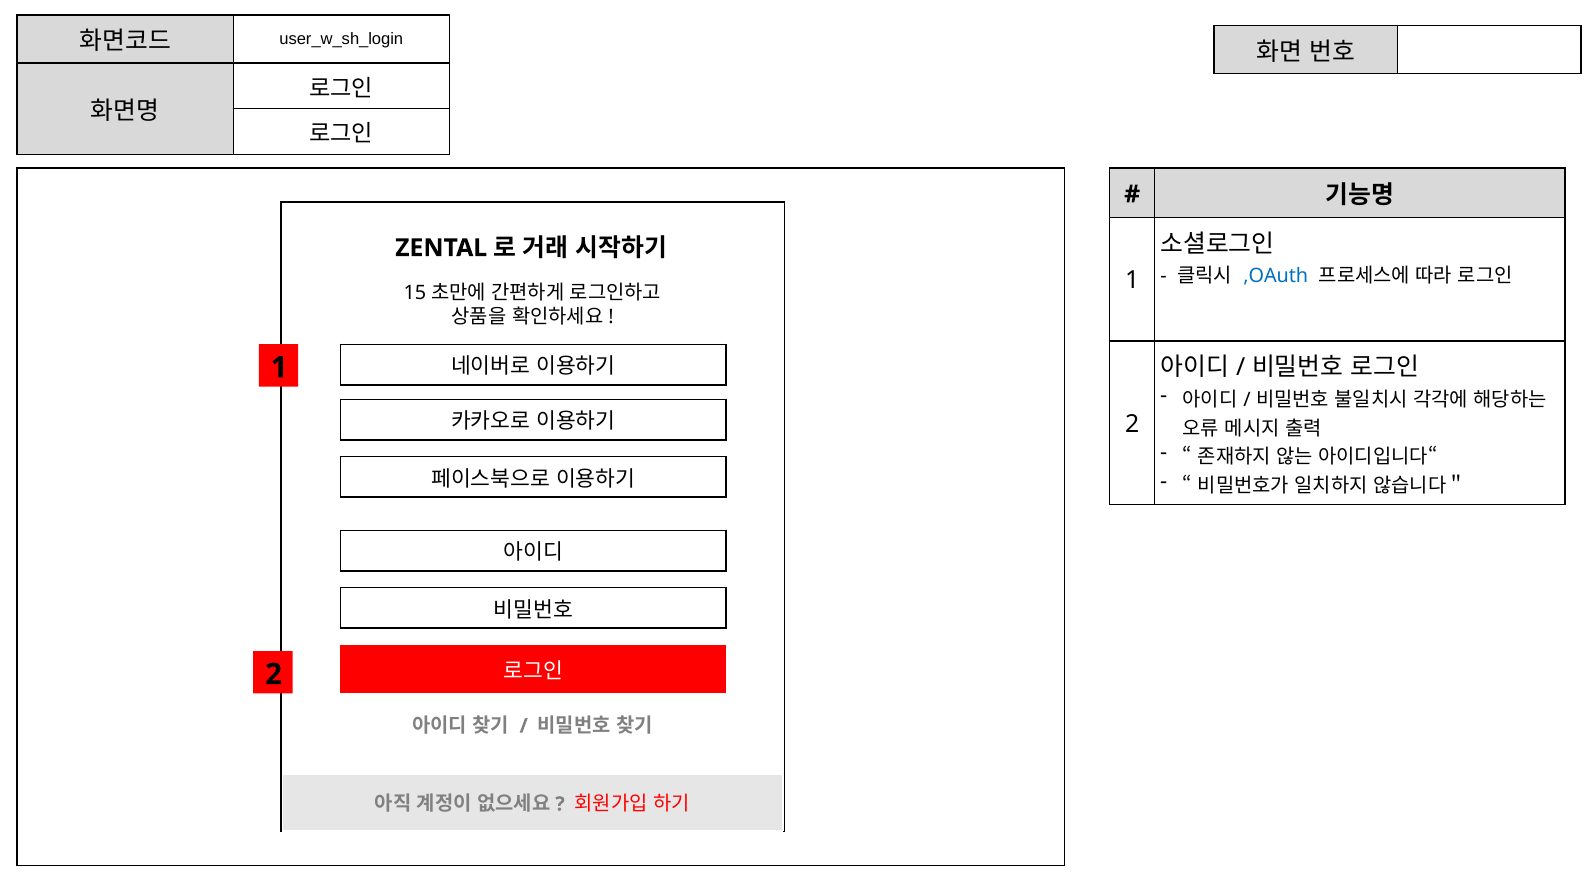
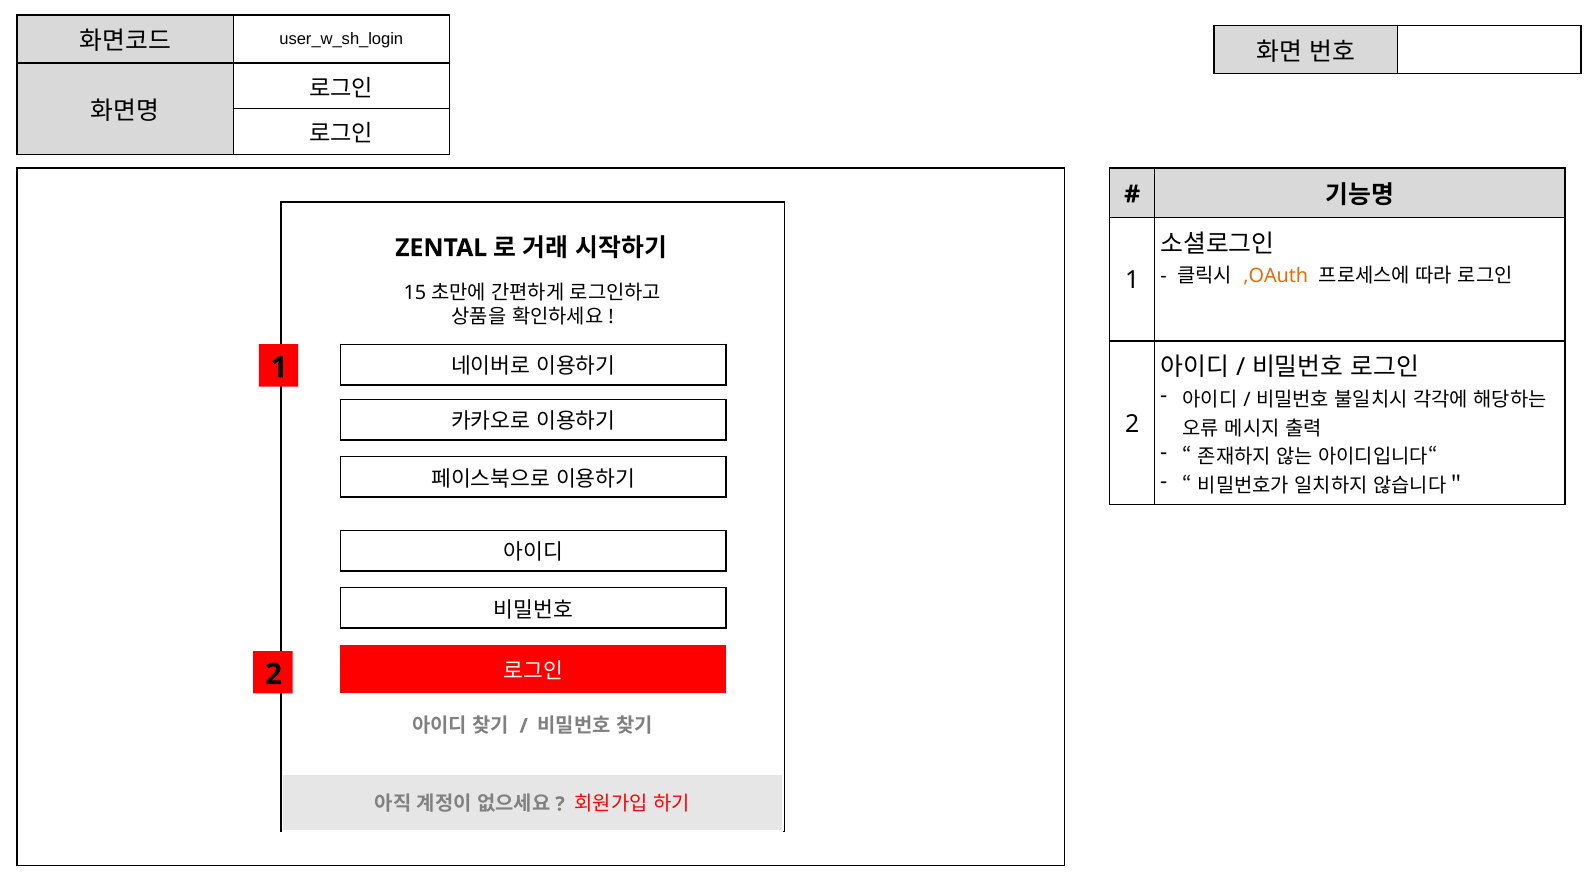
,OAuth colour: blue -> orange
